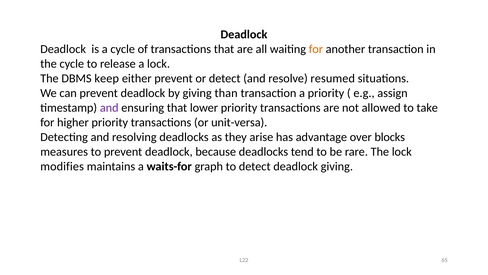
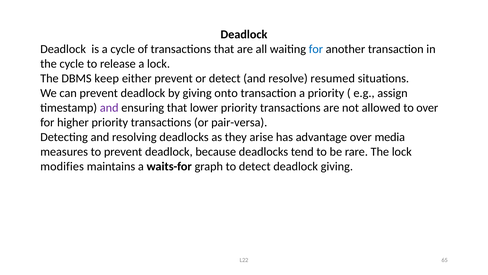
for at (316, 49) colour: orange -> blue
than: than -> onto
to take: take -> over
unit-versa: unit-versa -> pair-versa
blocks: blocks -> media
